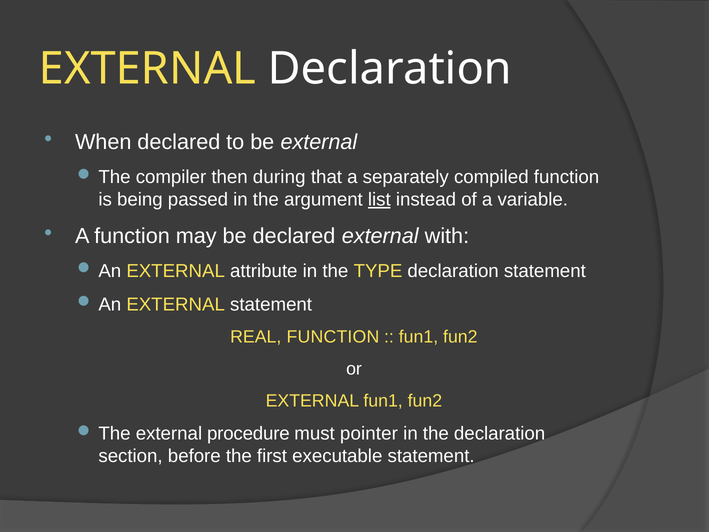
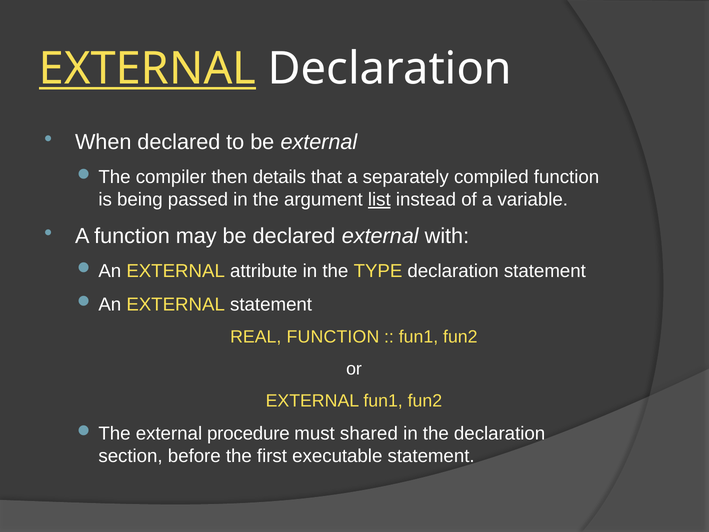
EXTERNAL at (148, 69) underline: none -> present
during: during -> details
pointer: pointer -> shared
